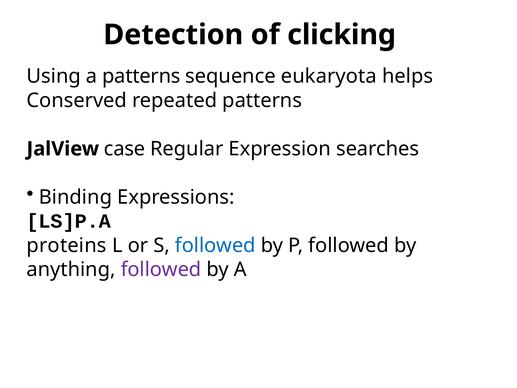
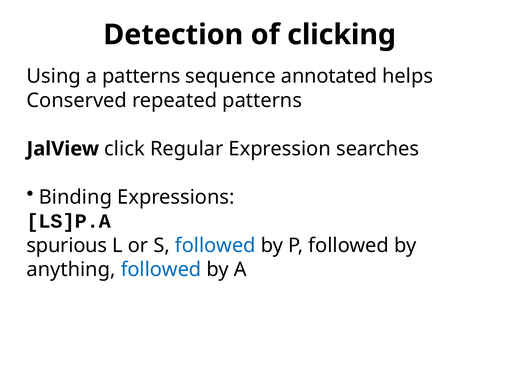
eukaryota: eukaryota -> annotated
case: case -> click
proteins: proteins -> spurious
followed at (161, 269) colour: purple -> blue
